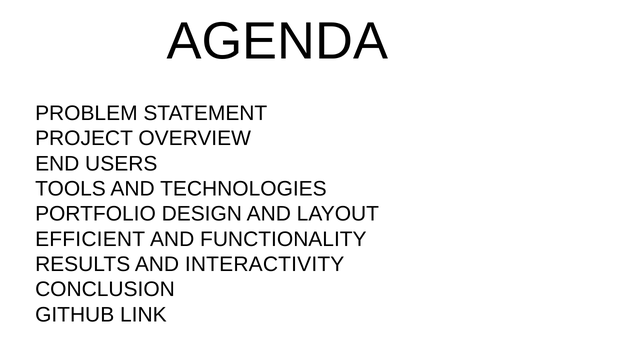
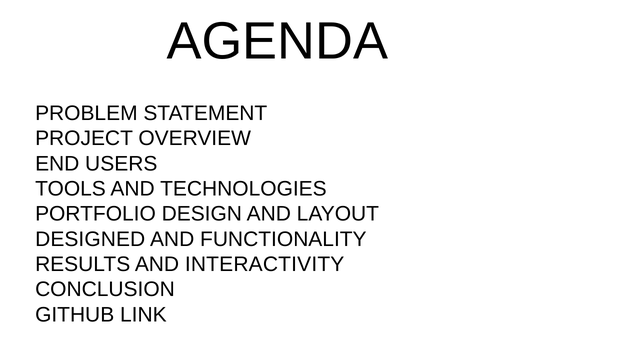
EFFICIENT: EFFICIENT -> DESIGNED
